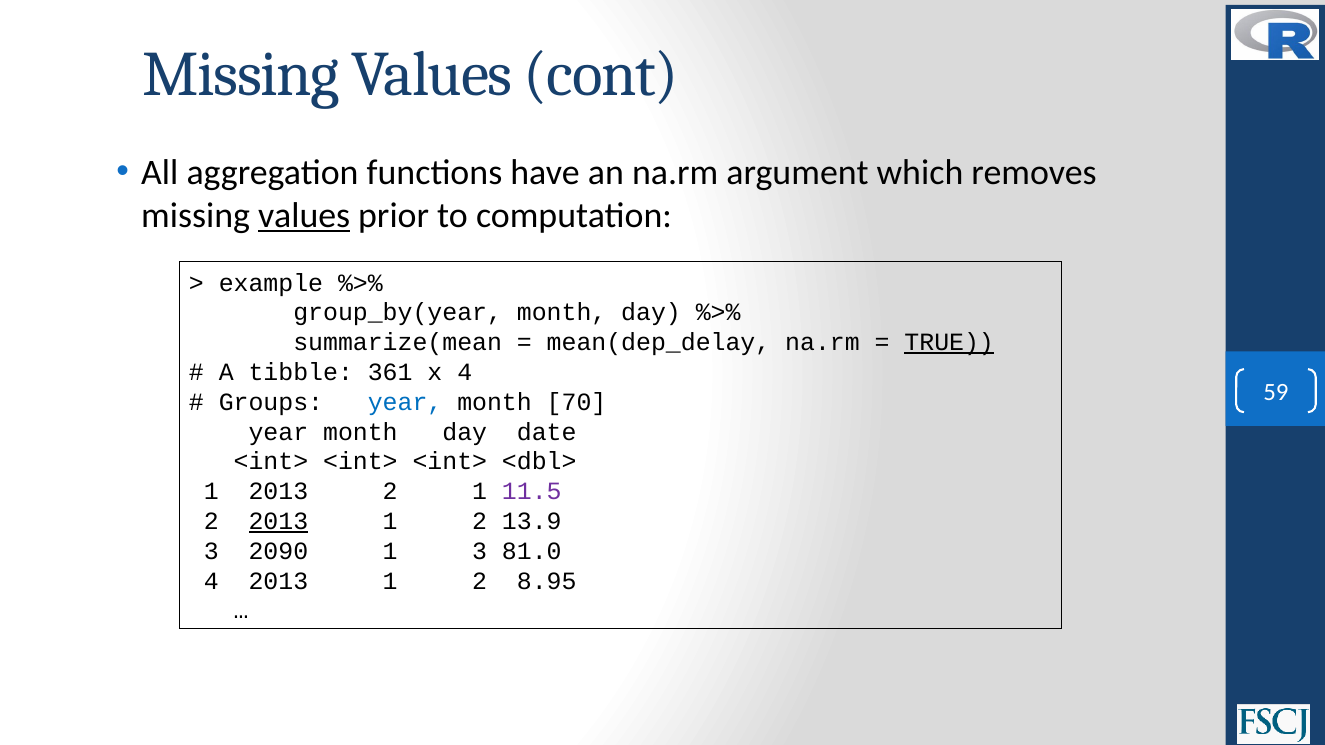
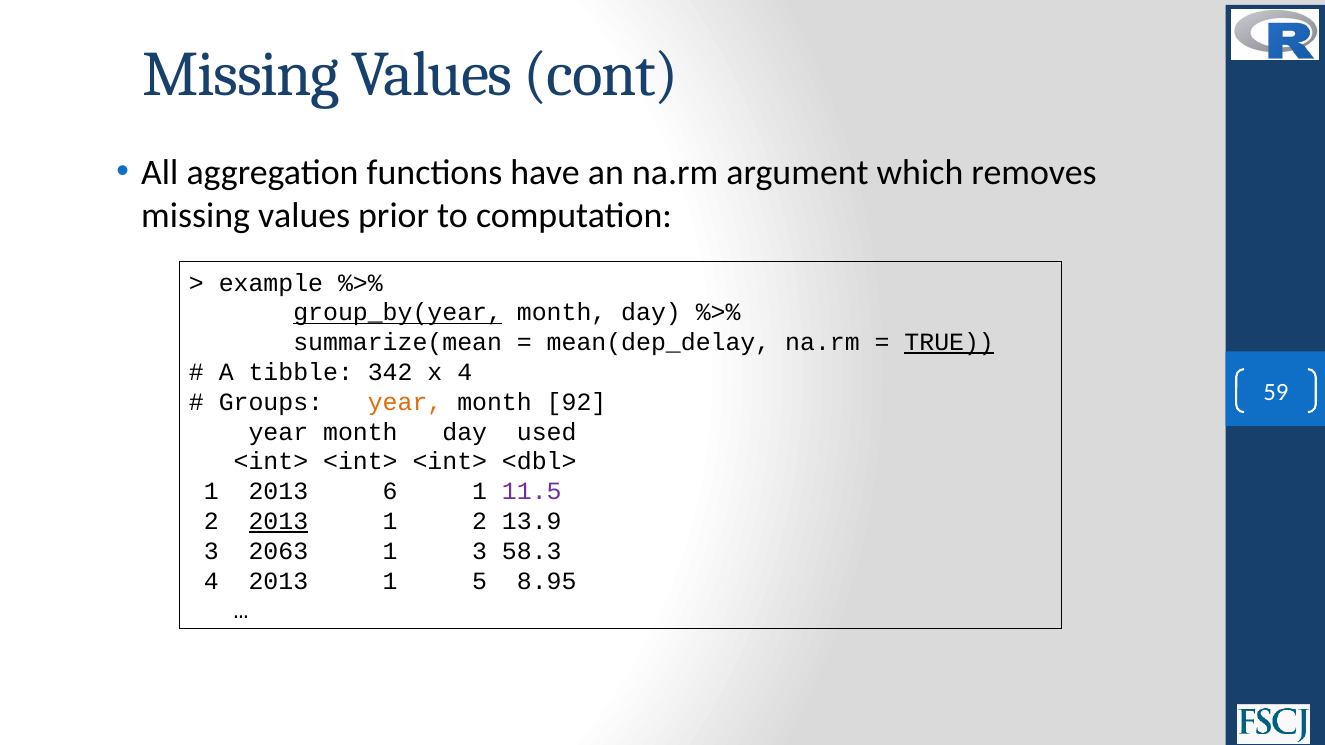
values at (304, 216) underline: present -> none
group_by(year underline: none -> present
361: 361 -> 342
year at (405, 402) colour: blue -> orange
70: 70 -> 92
date: date -> used
2013 2: 2 -> 6
2090: 2090 -> 2063
81.0: 81.0 -> 58.3
4 2013 1 2: 2 -> 5
